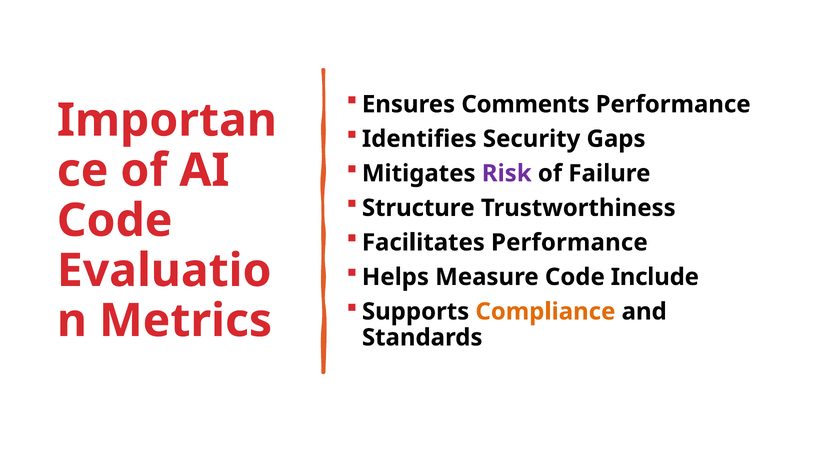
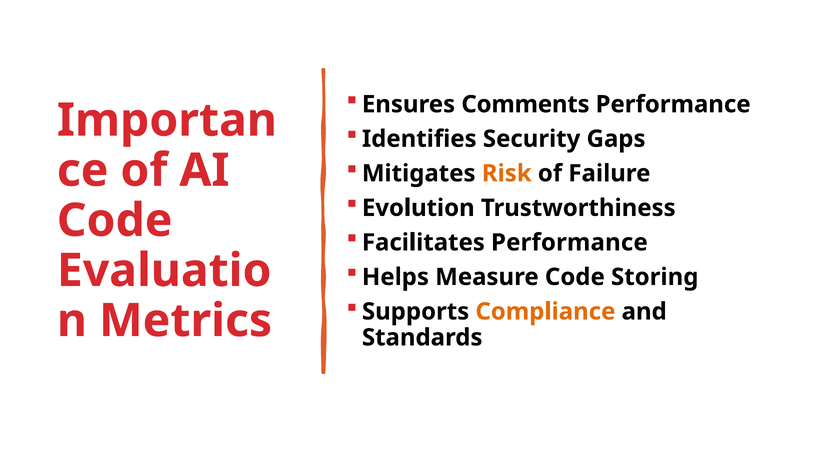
Risk colour: purple -> orange
Structure: Structure -> Evolution
Include: Include -> Storing
